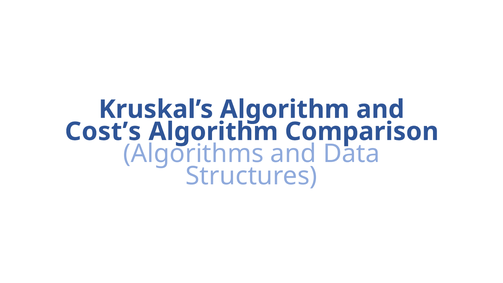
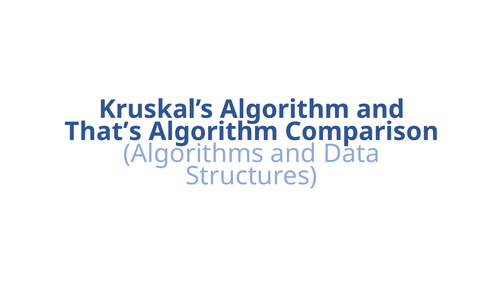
Cost’s: Cost’s -> That’s
